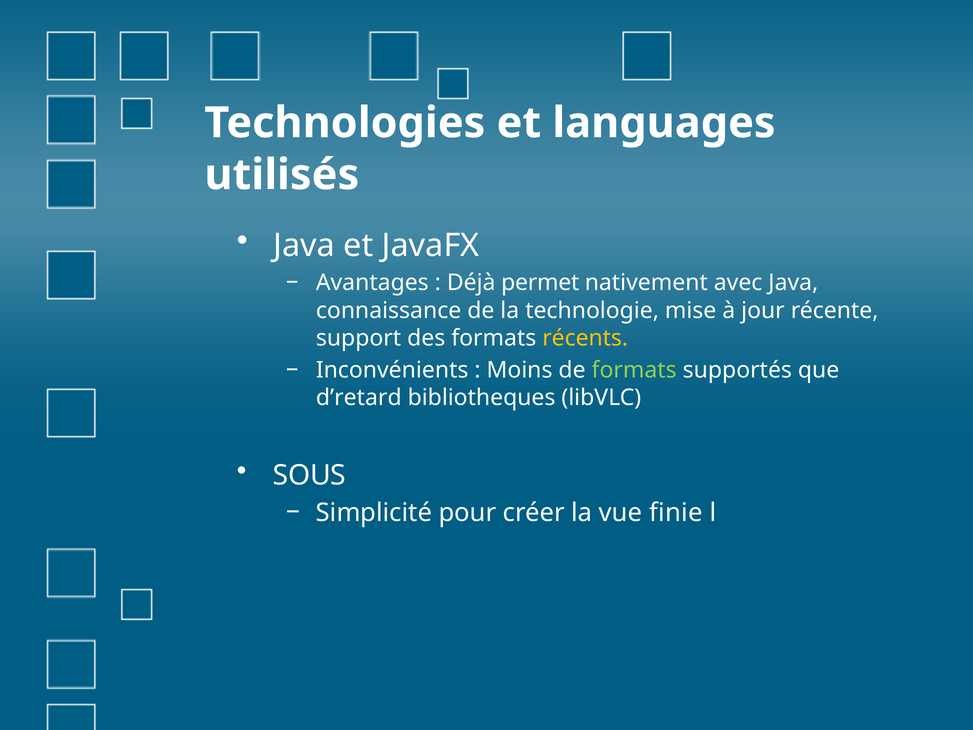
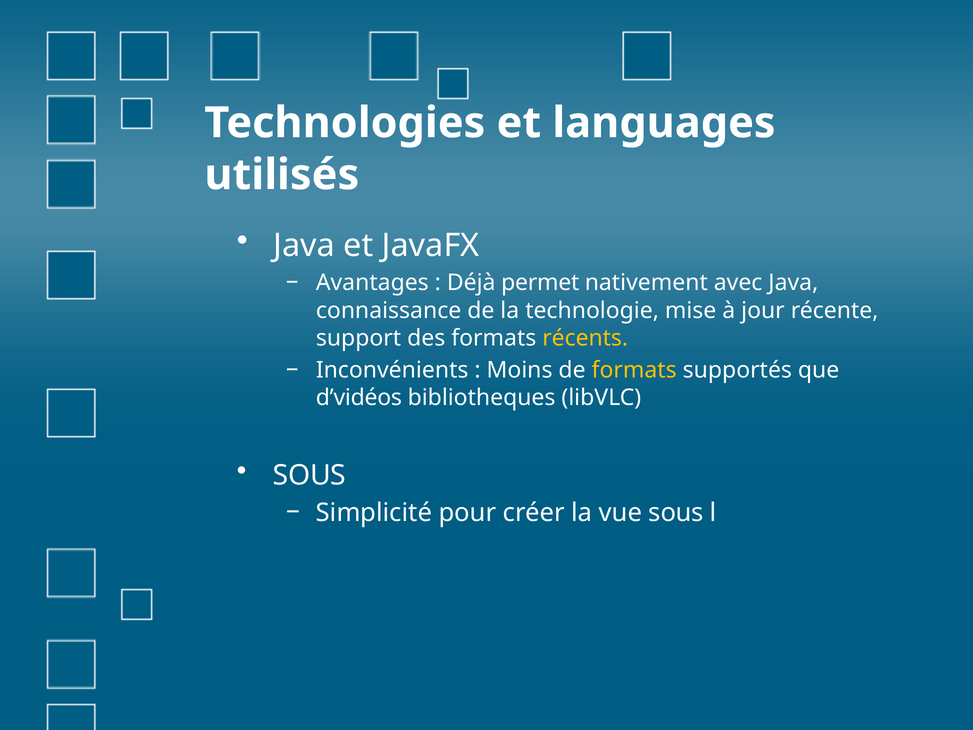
formats at (634, 370) colour: light green -> yellow
d’retard: d’retard -> d’vidéos
vue finie: finie -> sous
